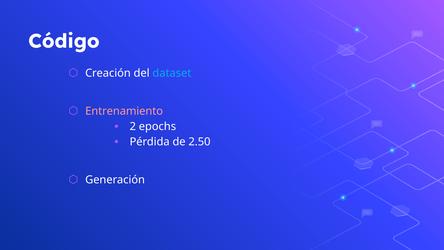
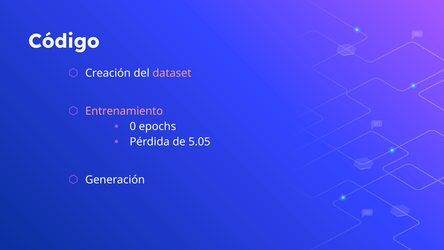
dataset colour: light blue -> pink
2: 2 -> 0
2.50: 2.50 -> 5.05
